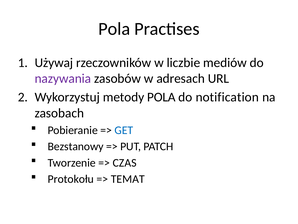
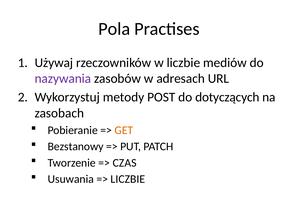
metody POLA: POLA -> POST
notification: notification -> dotyczących
GET colour: blue -> orange
Protokołu: Protokołu -> Usuwania
TEMAT at (128, 179): TEMAT -> LICZBIE
